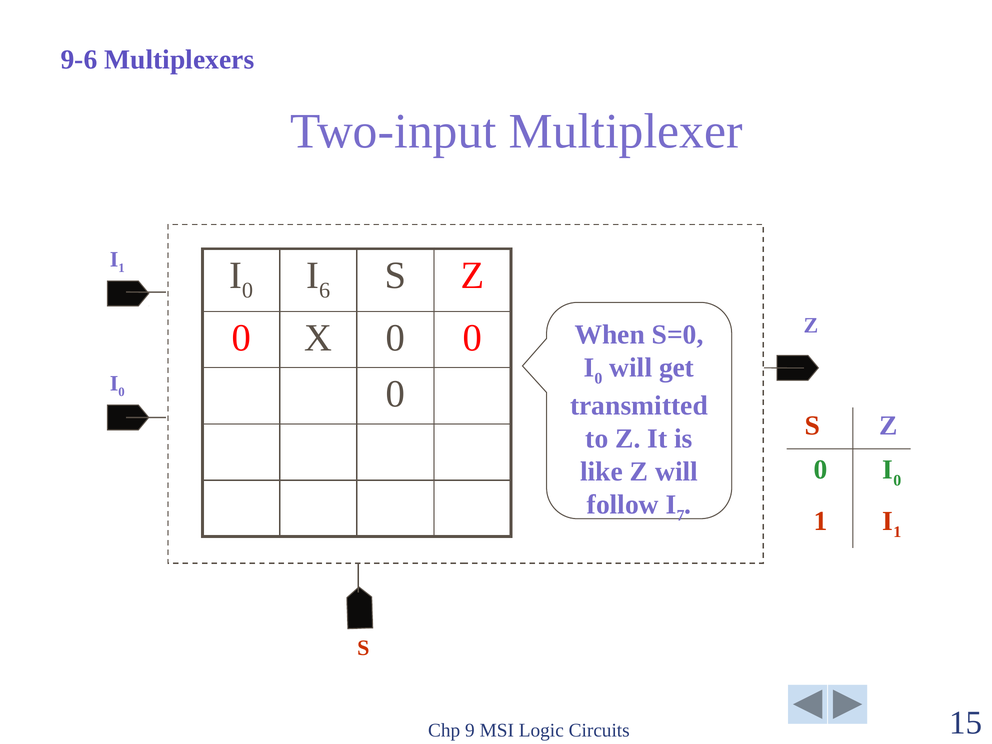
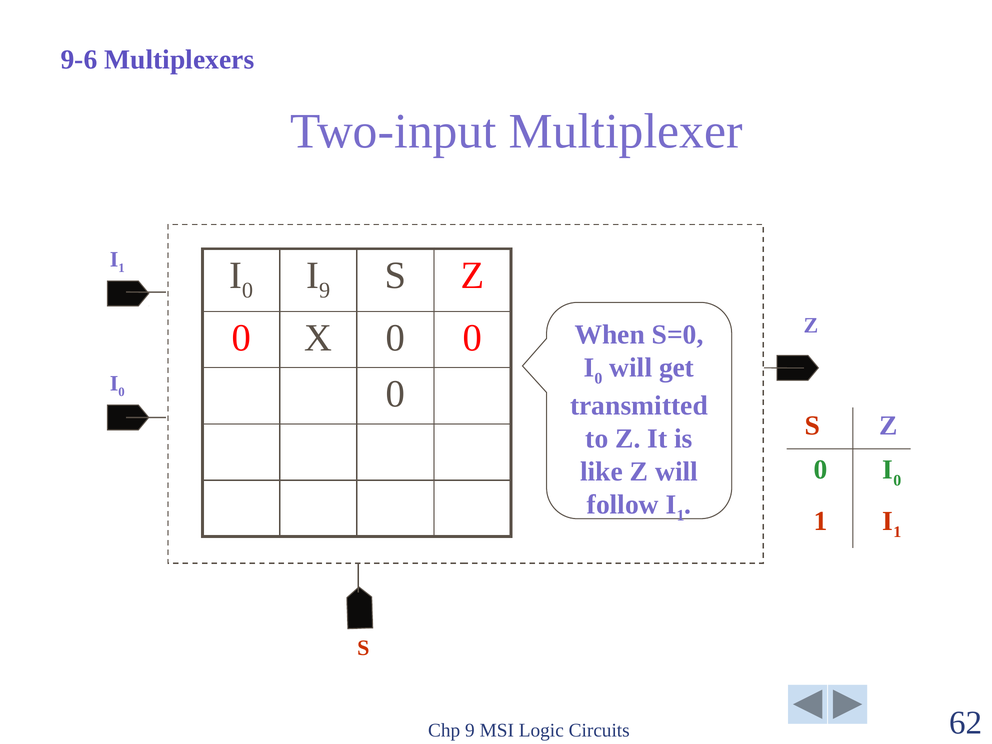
6 at (325, 290): 6 -> 9
7 at (681, 515): 7 -> 1
15: 15 -> 62
